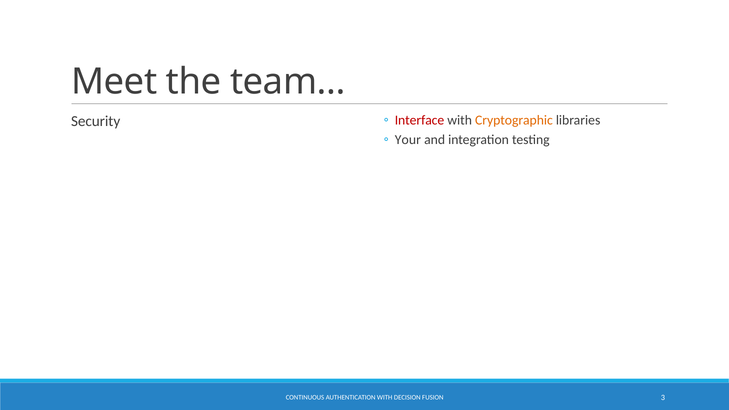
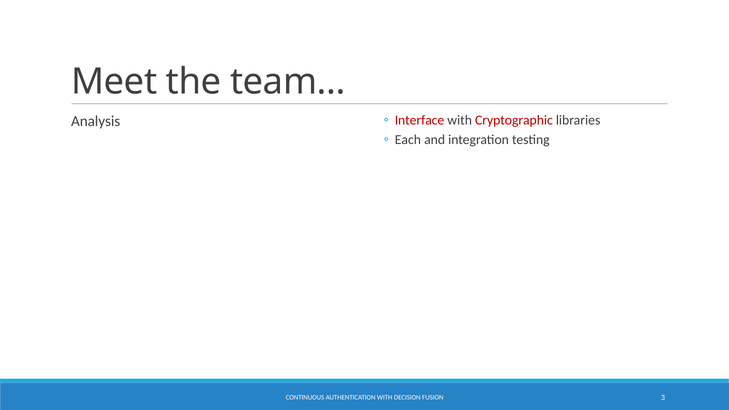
Security: Security -> Analysis
Cryptographic colour: orange -> red
Your: Your -> Each
